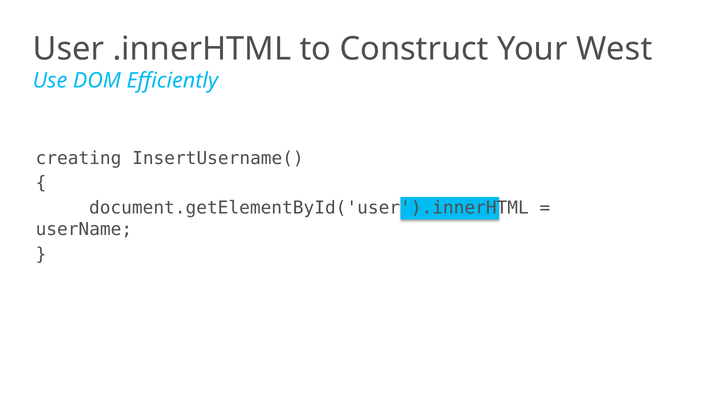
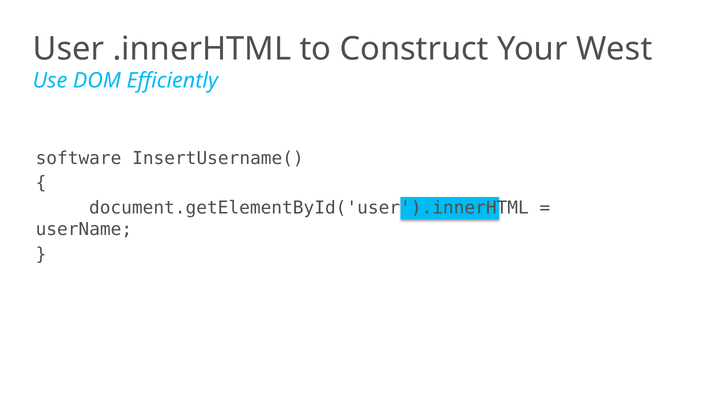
creating: creating -> software
